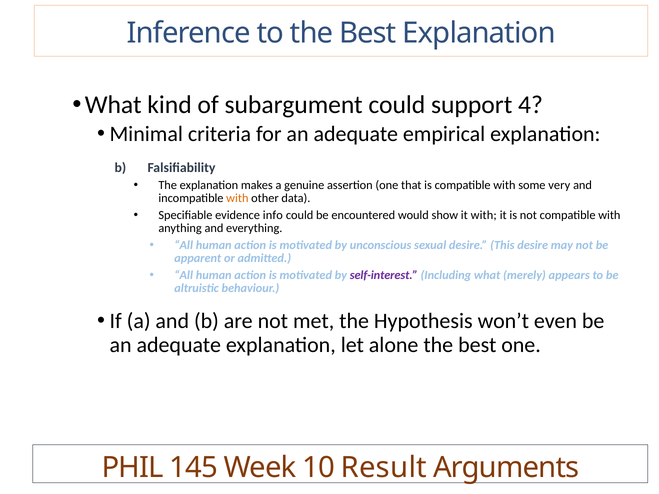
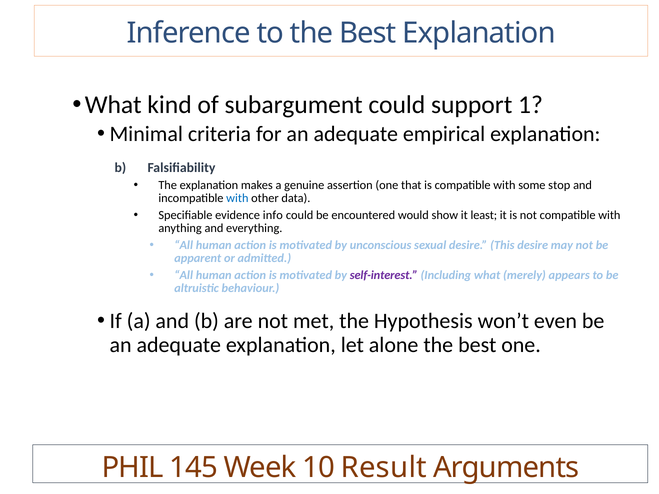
4: 4 -> 1
very: very -> stop
with at (237, 198) colour: orange -> blue
it with: with -> least
